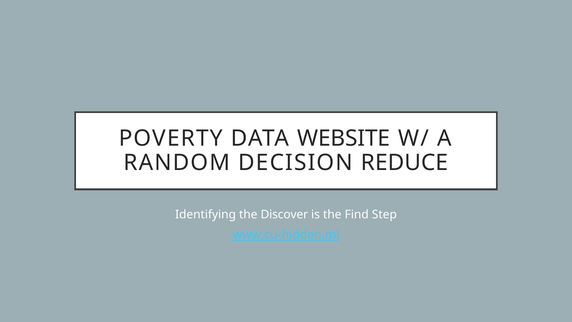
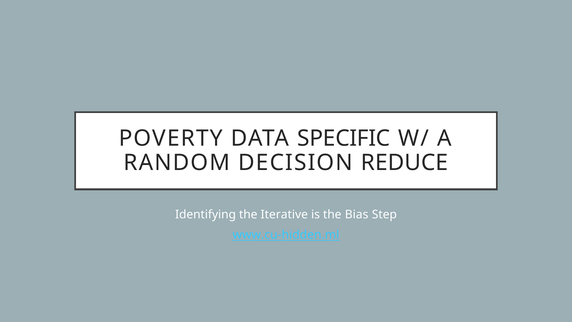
WEBSITE: WEBSITE -> SPECIFIC
Discover: Discover -> Iterative
Find: Find -> Bias
